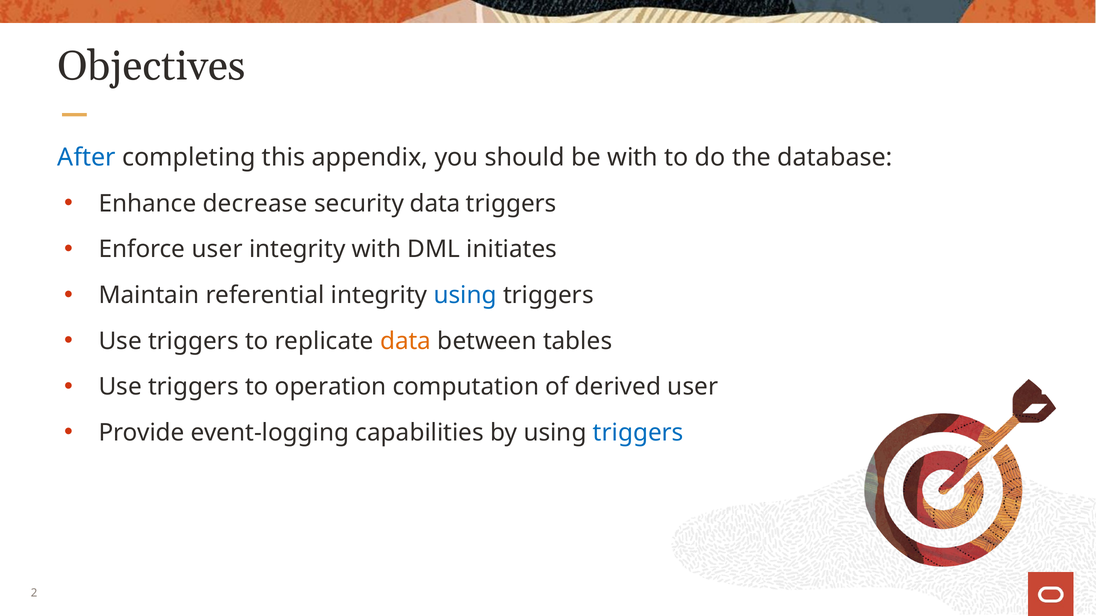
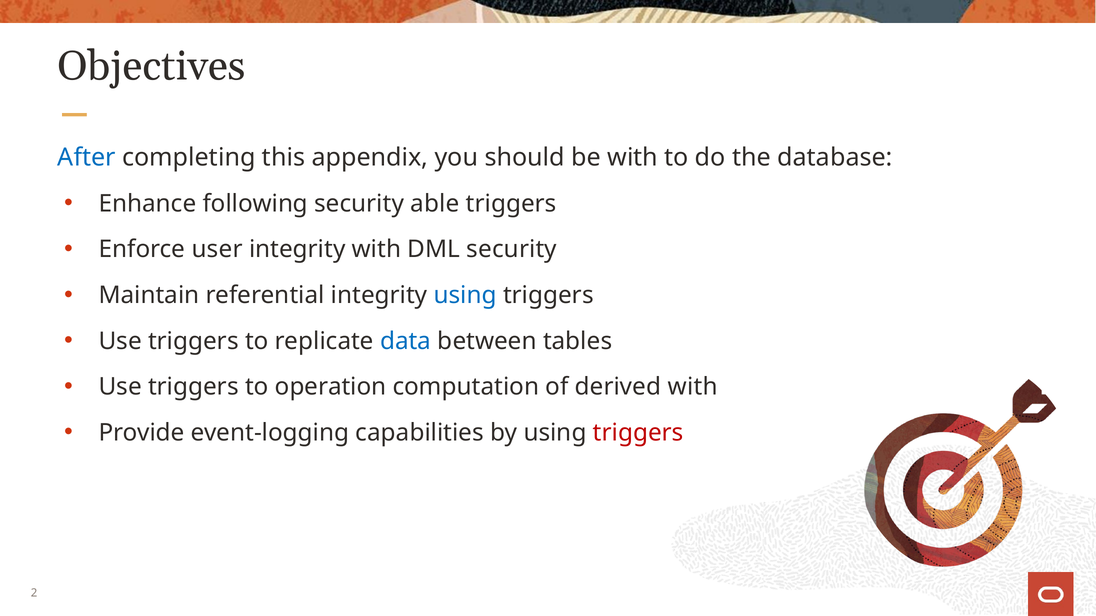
decrease: decrease -> following
security data: data -> able
DML initiates: initiates -> security
data at (406, 341) colour: orange -> blue
derived user: user -> with
triggers at (638, 433) colour: blue -> red
